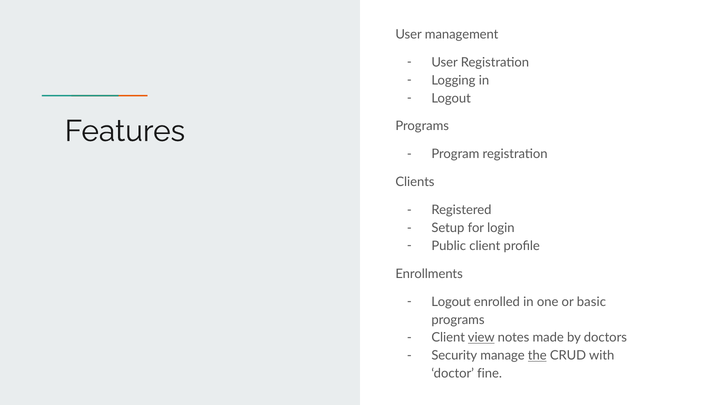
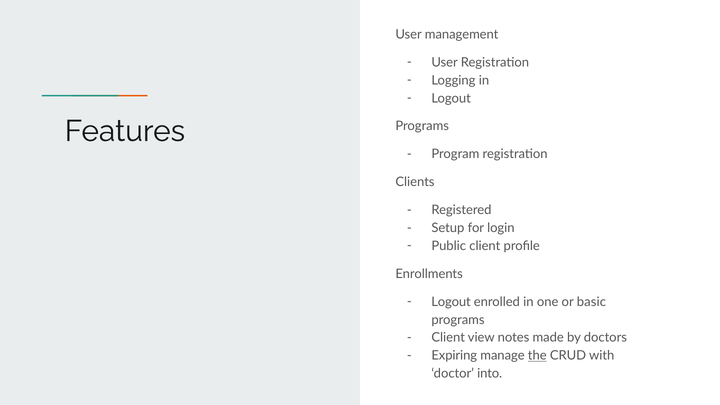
view underline: present -> none
Security: Security -> Expiring
fine: fine -> into
